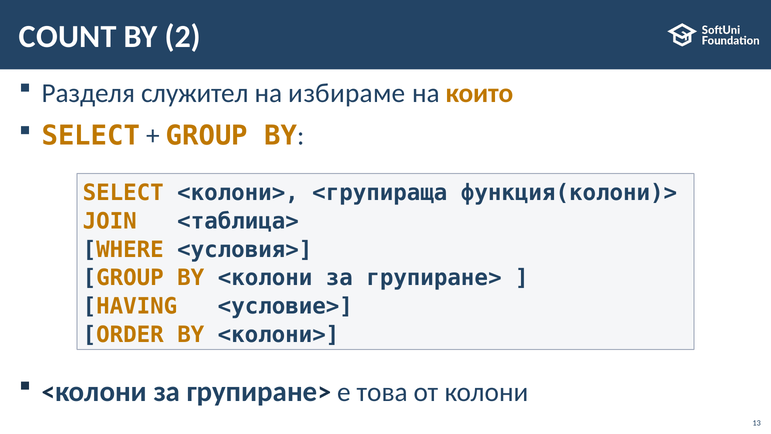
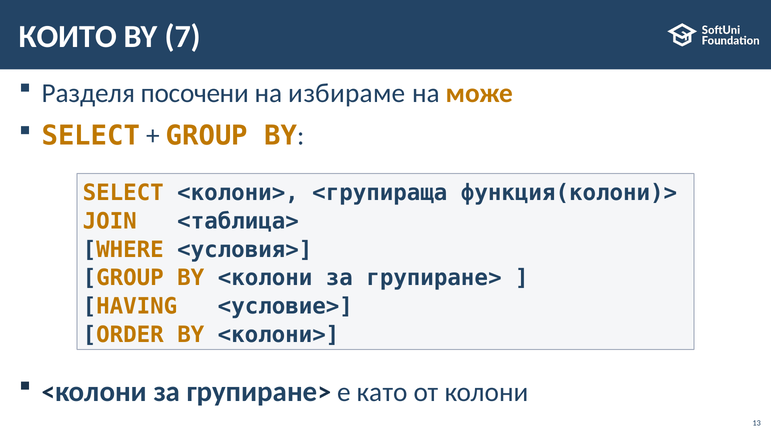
COUNT: COUNT -> КОИТО
2: 2 -> 7
служител: служител -> посочени
които: които -> може
това: това -> като
